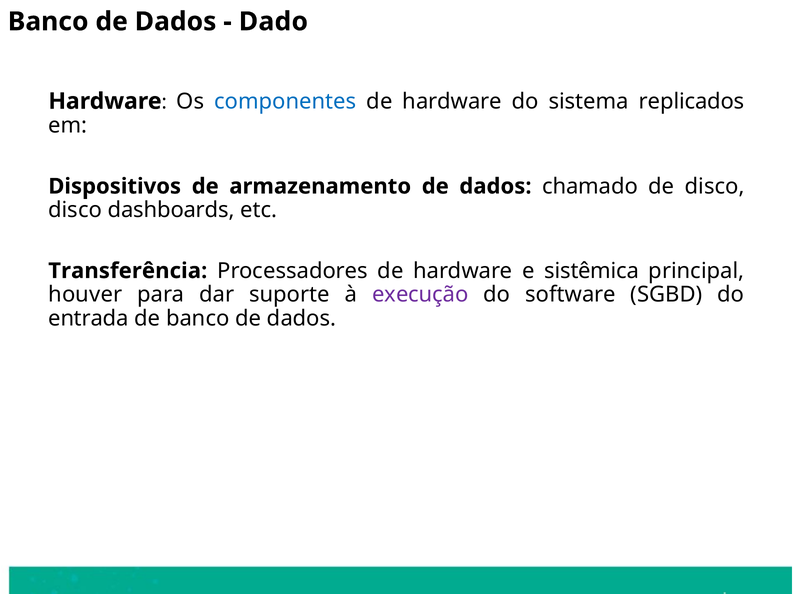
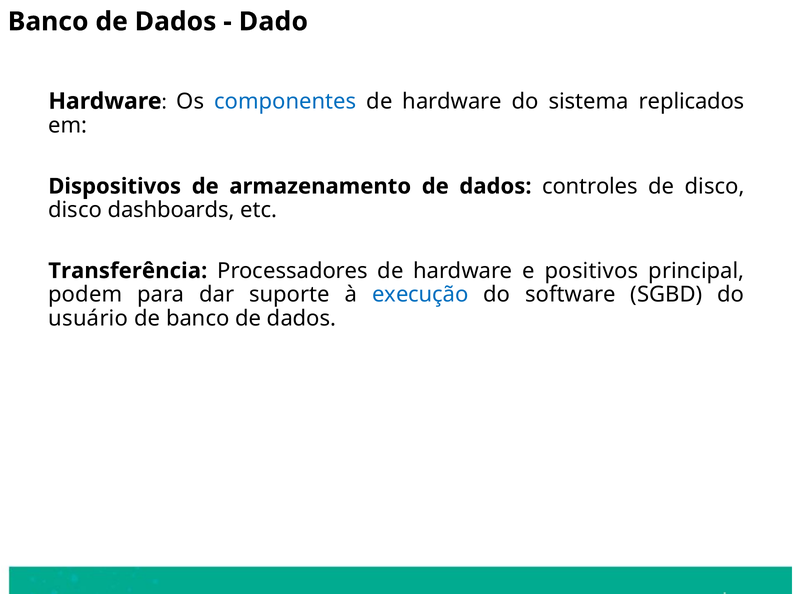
chamado: chamado -> controles
sistêmica: sistêmica -> positivos
houver: houver -> podem
execução colour: purple -> blue
entrada: entrada -> usuário
